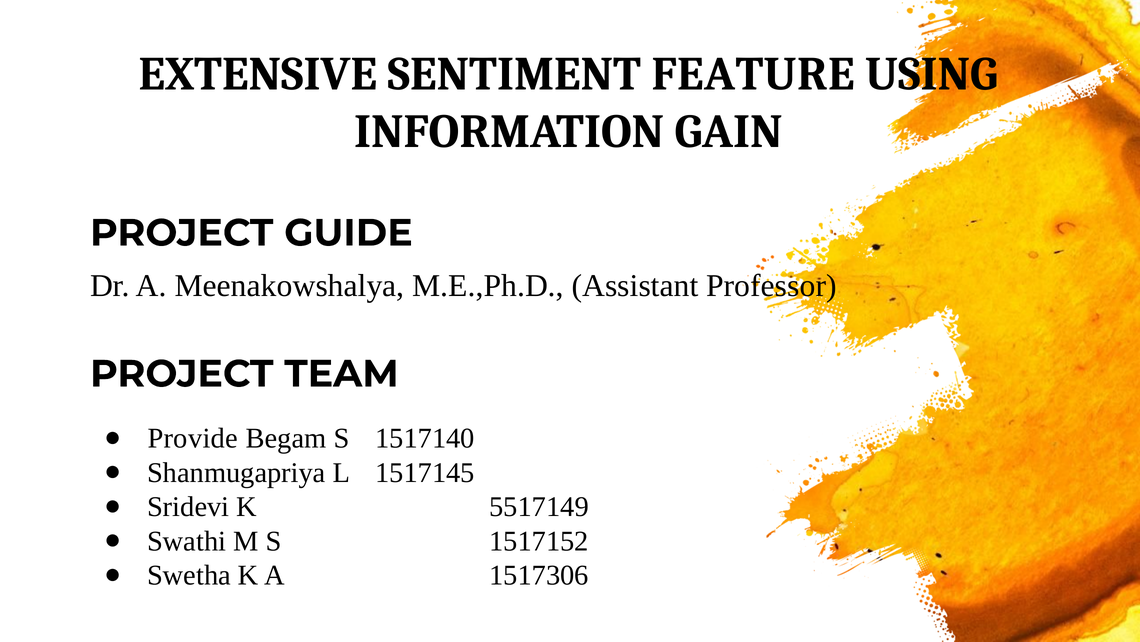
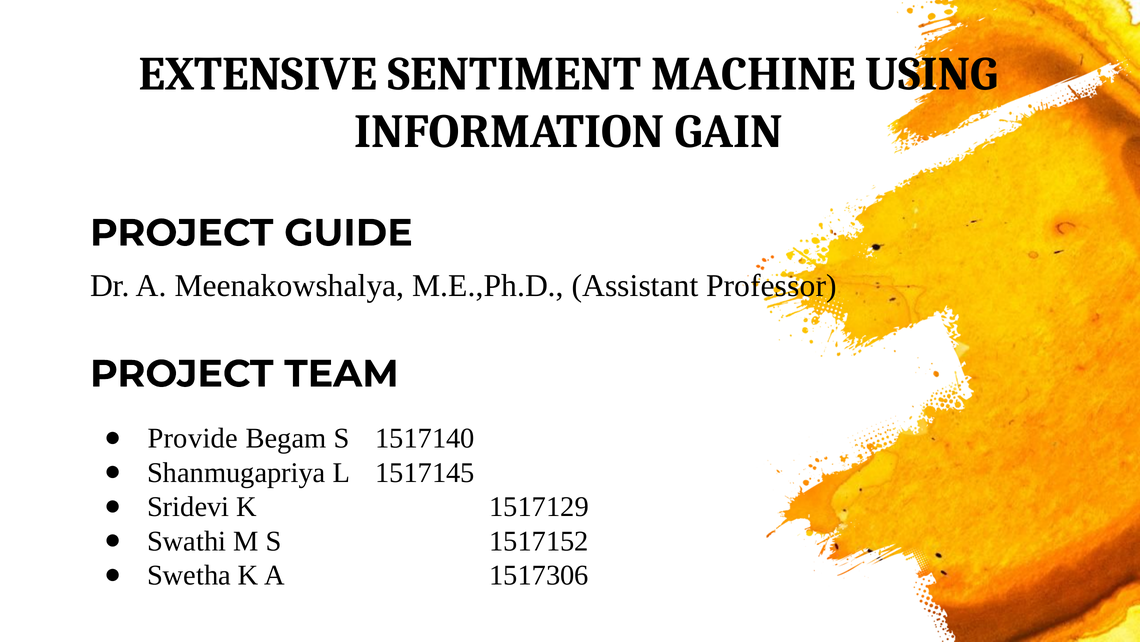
FEATURE: FEATURE -> MACHINE
5517149: 5517149 -> 1517129
